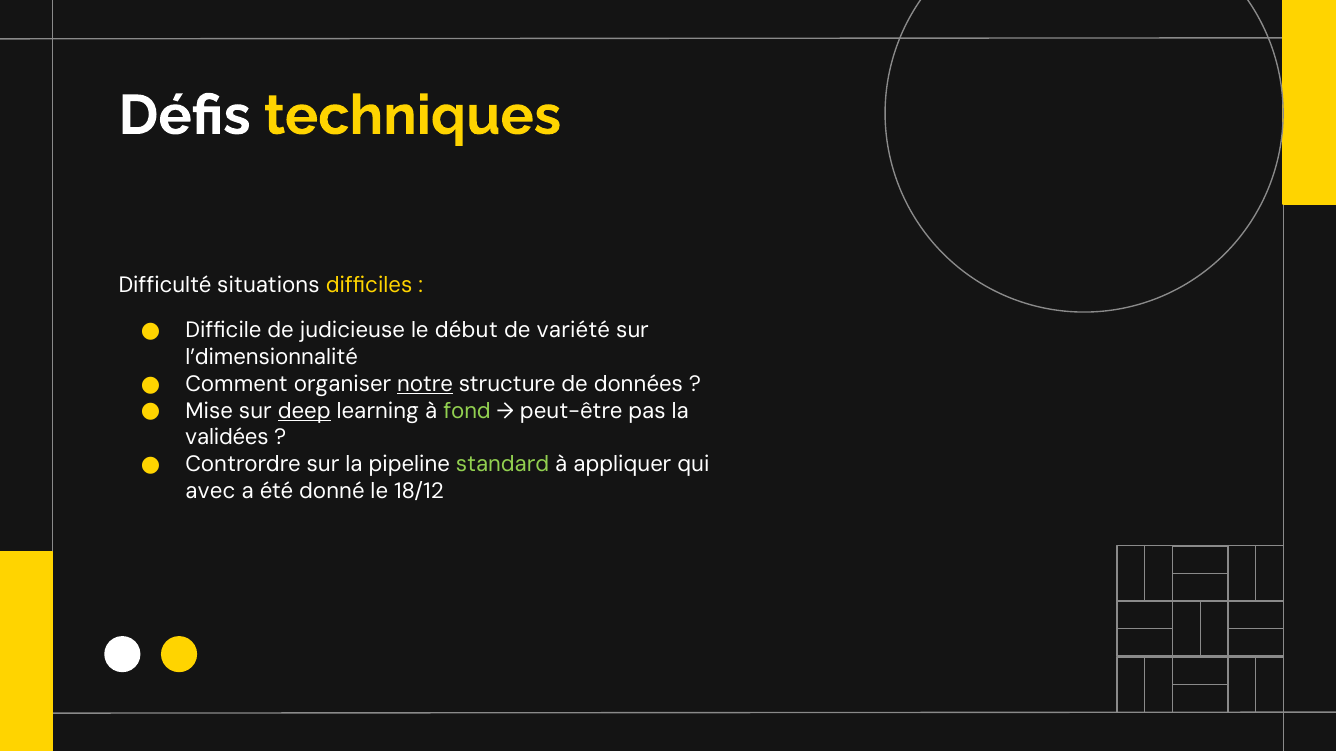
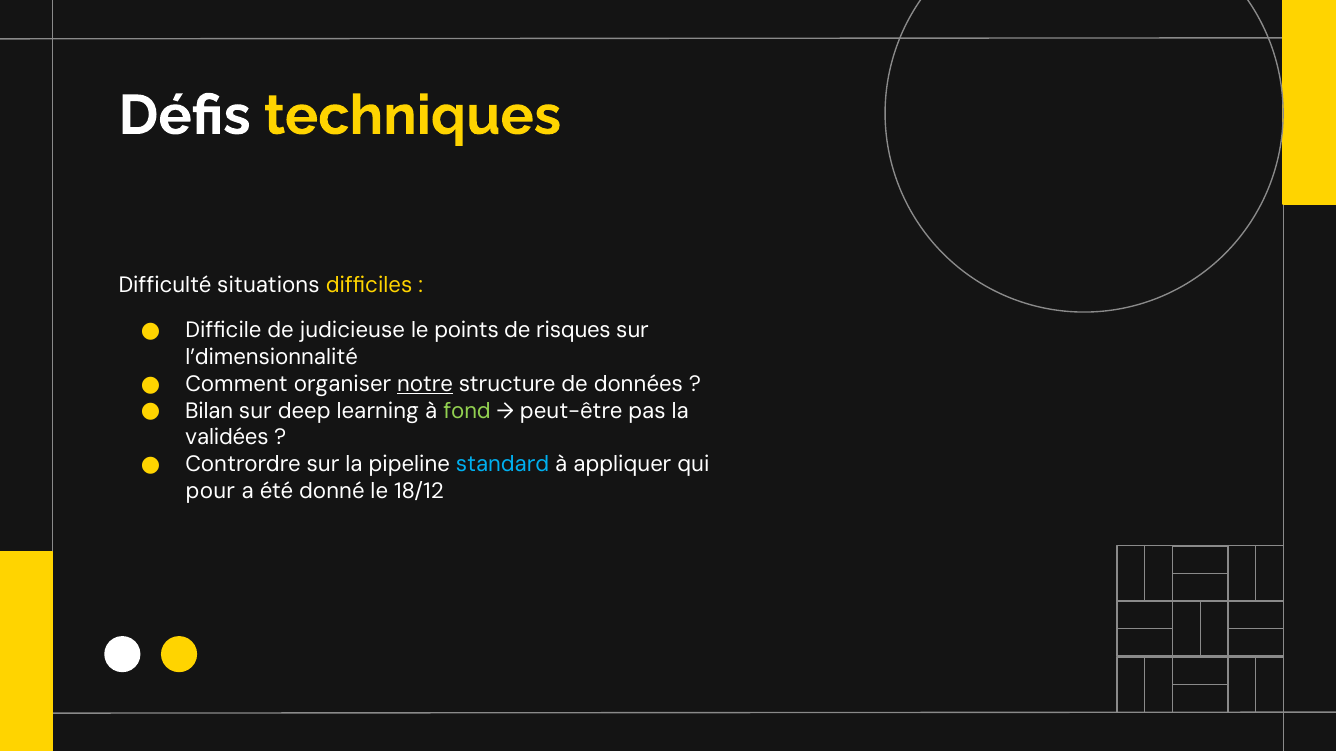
début: début -> points
variété: variété -> risques
Mise: Mise -> Bilan
deep underline: present -> none
standard colour: light green -> light blue
avec: avec -> pour
